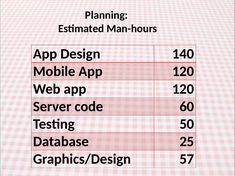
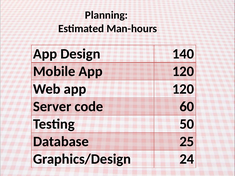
57: 57 -> 24
